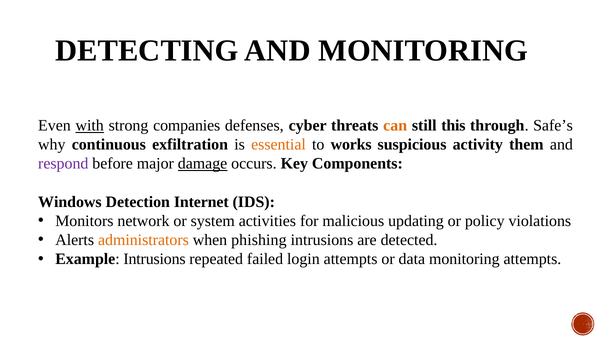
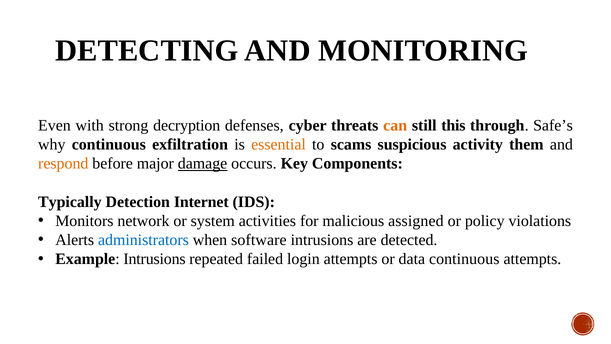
with underline: present -> none
companies: companies -> decryption
works: works -> scams
respond colour: purple -> orange
Windows: Windows -> Typically
updating: updating -> assigned
administrators colour: orange -> blue
phishing: phishing -> software
data monitoring: monitoring -> continuous
